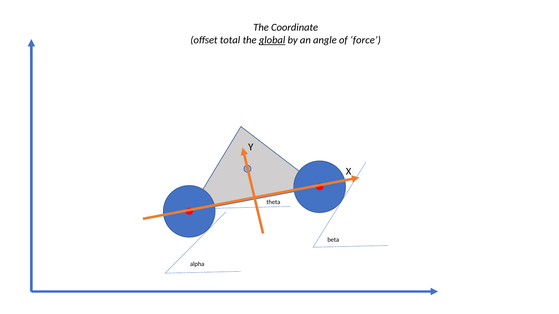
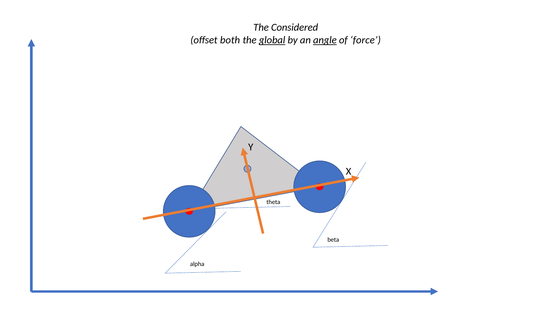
Coordinate: Coordinate -> Considered
total: total -> both
angle underline: none -> present
